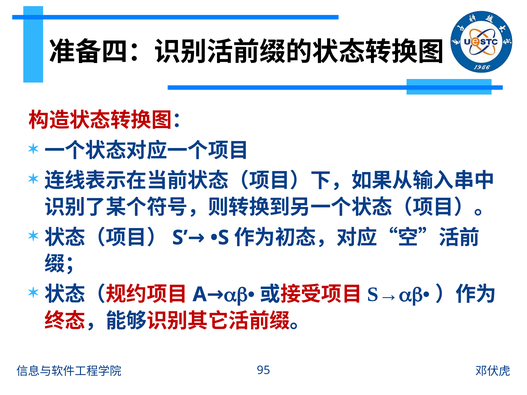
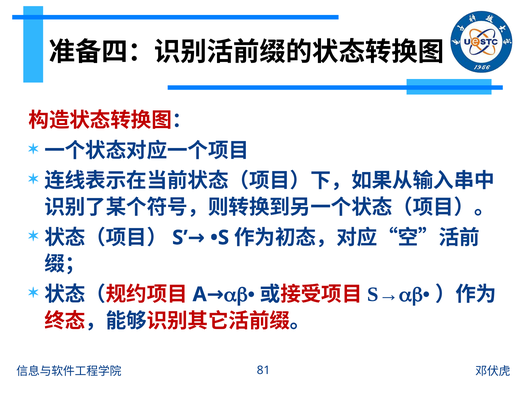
95: 95 -> 81
